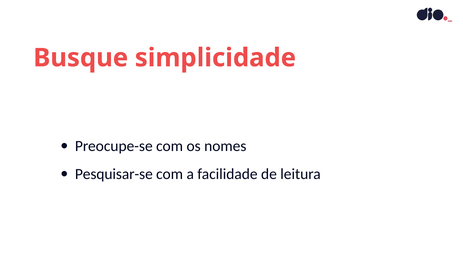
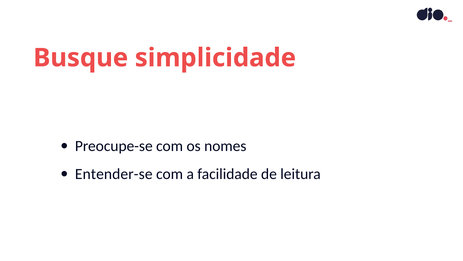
Pesquisar-se: Pesquisar-se -> Entender-se
